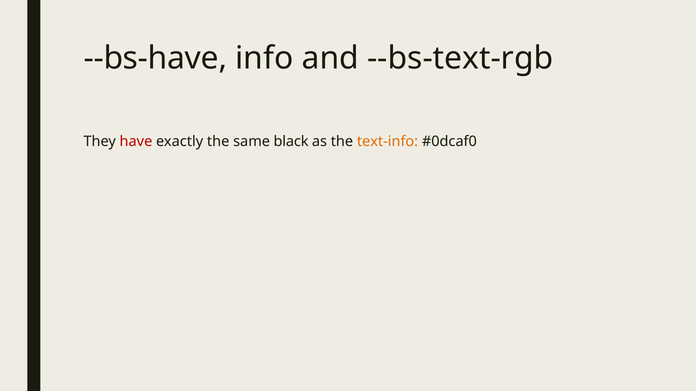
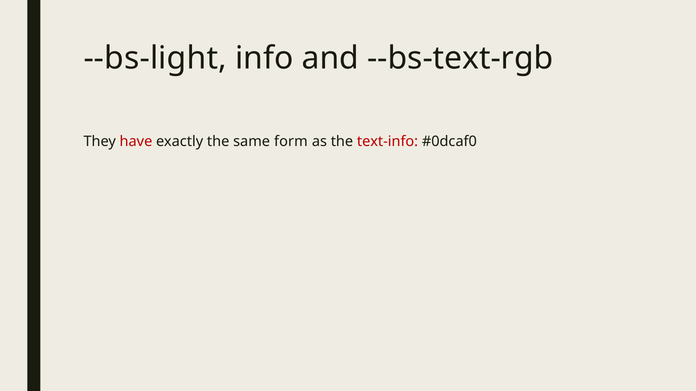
--bs-have: --bs-have -> --bs-light
black: black -> form
text-info colour: orange -> red
